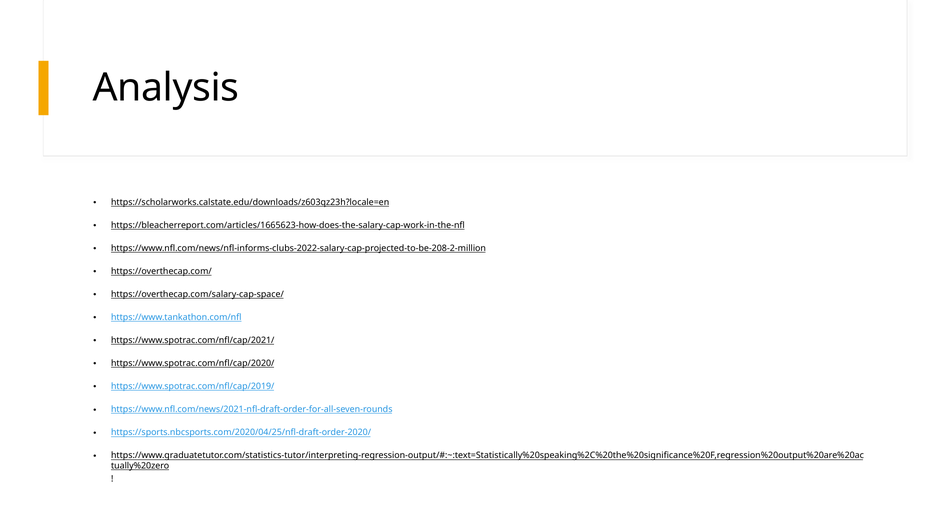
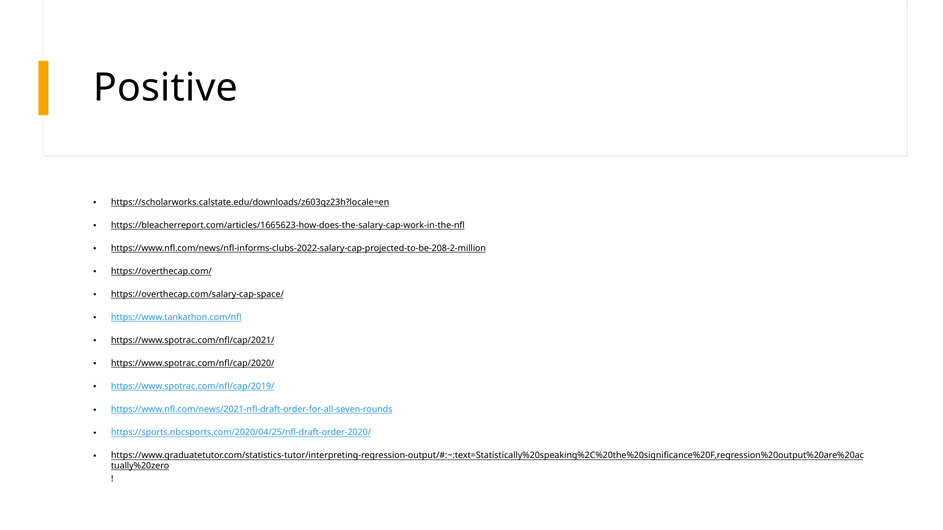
Analysis: Analysis -> Positive
